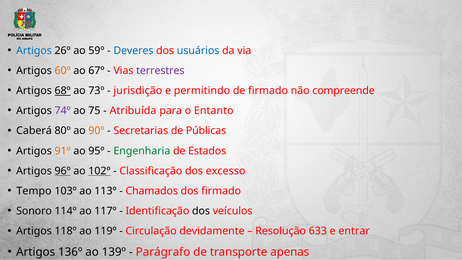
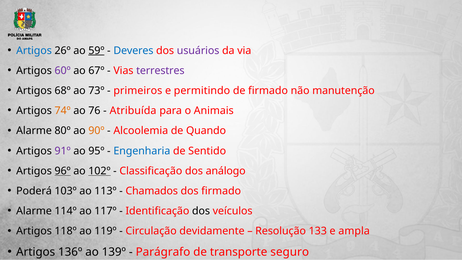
59º underline: none -> present
usuários colour: blue -> purple
60º colour: orange -> purple
68º underline: present -> none
jurisdição: jurisdição -> primeiros
compreende: compreende -> manutenção
74º colour: purple -> orange
75: 75 -> 76
Entanto: Entanto -> Animais
Caberá at (34, 131): Caberá -> Alarme
Secretarias: Secretarias -> Alcoolemia
Públicas: Públicas -> Quando
91º colour: orange -> purple
Engenharia colour: green -> blue
Estados: Estados -> Sentido
excesso: excesso -> análogo
Tempo: Tempo -> Poderá
Sonoro at (34, 211): Sonoro -> Alarme
633: 633 -> 133
entrar: entrar -> ampla
apenas: apenas -> seguro
